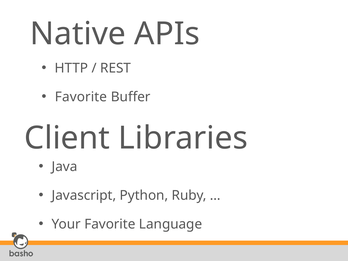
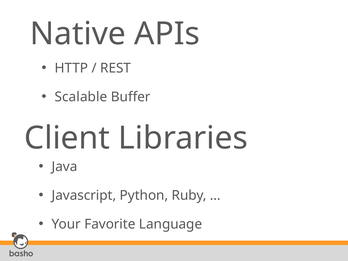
Favorite at (81, 97): Favorite -> Scalable
